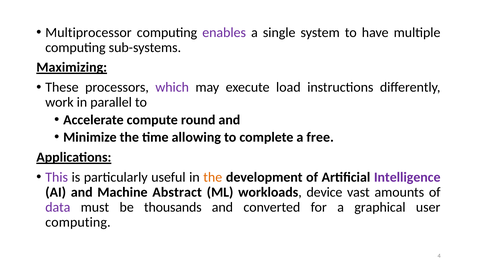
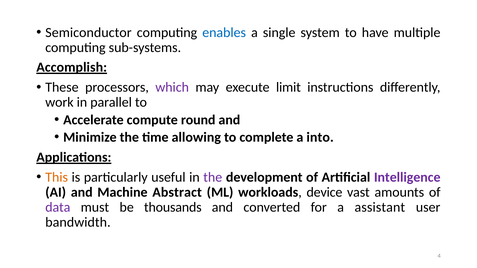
Multiprocessor: Multiprocessor -> Semiconductor
enables colour: purple -> blue
Maximizing: Maximizing -> Accomplish
load: load -> limit
free: free -> into
This colour: purple -> orange
the at (213, 177) colour: orange -> purple
graphical: graphical -> assistant
computing at (78, 222): computing -> bandwidth
